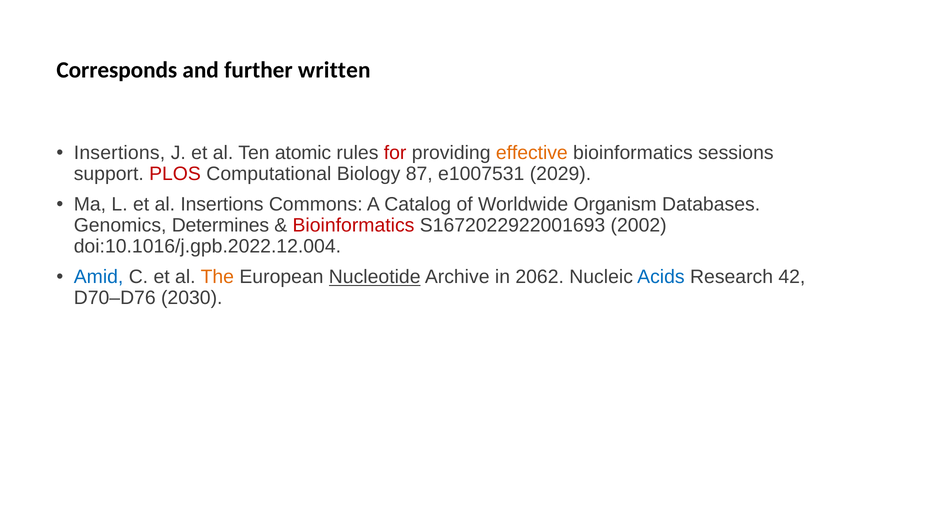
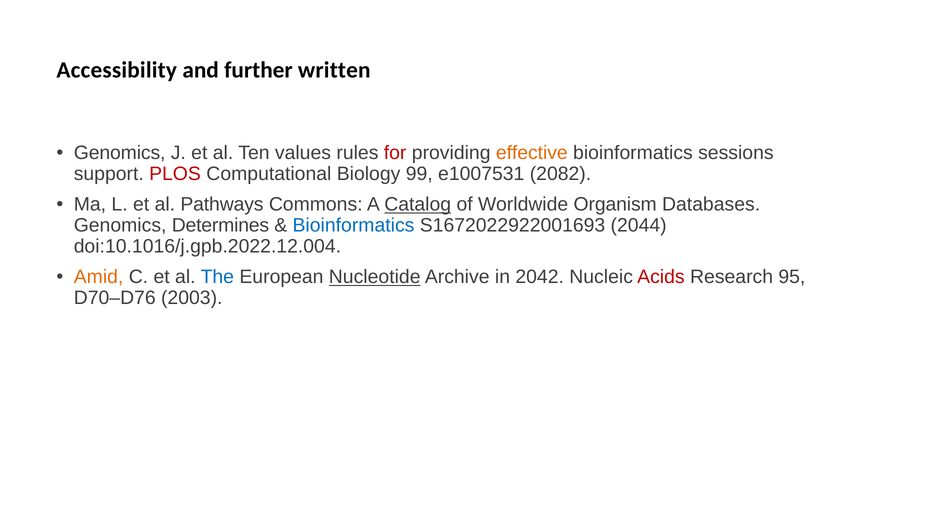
Corresponds: Corresponds -> Accessibility
Insertions at (119, 153): Insertions -> Genomics
atomic: atomic -> values
87: 87 -> 99
2029: 2029 -> 2082
al Insertions: Insertions -> Pathways
Catalog underline: none -> present
Bioinformatics at (353, 226) colour: red -> blue
2002: 2002 -> 2044
Amid colour: blue -> orange
The colour: orange -> blue
2062: 2062 -> 2042
Acids colour: blue -> red
42: 42 -> 95
2030: 2030 -> 2003
